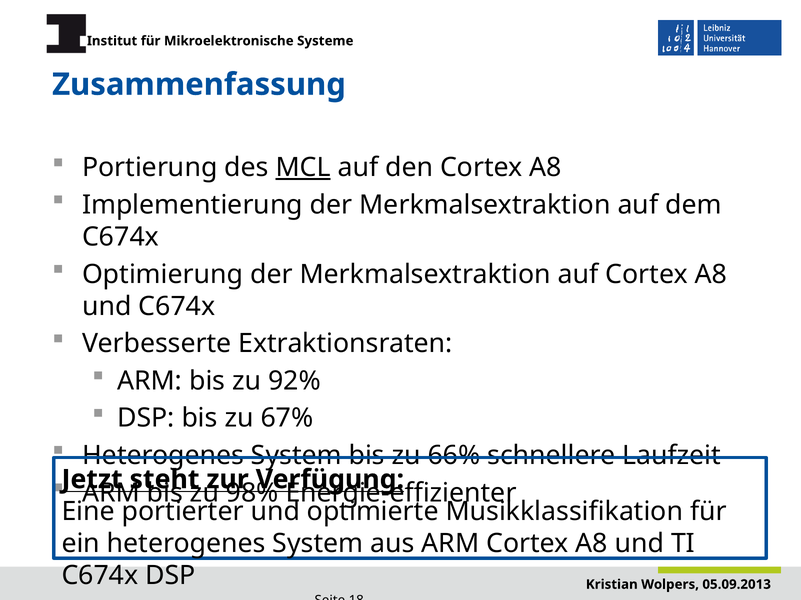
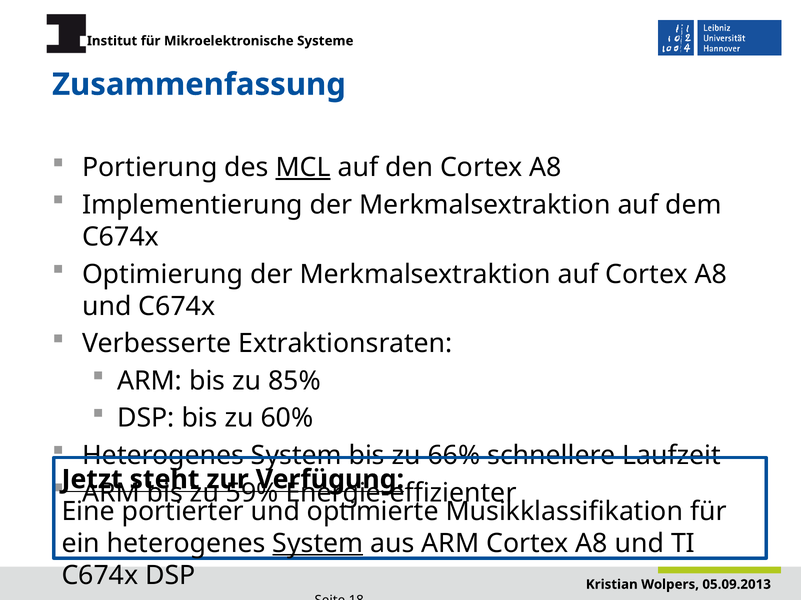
92%: 92% -> 85%
67%: 67% -> 60%
98%: 98% -> 59%
System at (318, 544) underline: none -> present
